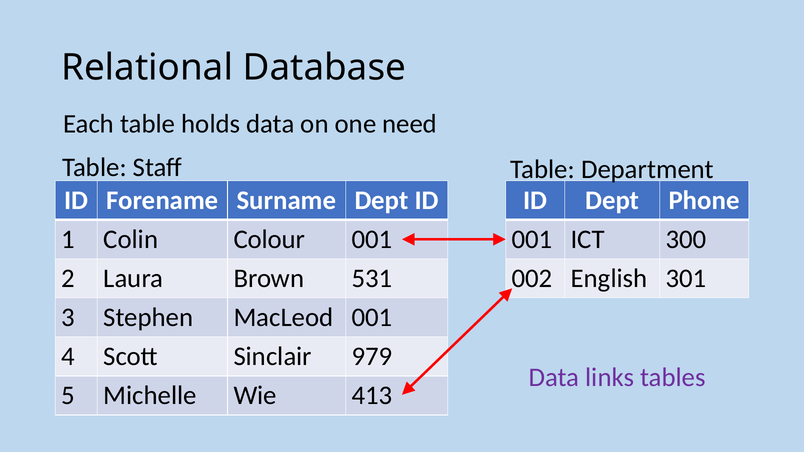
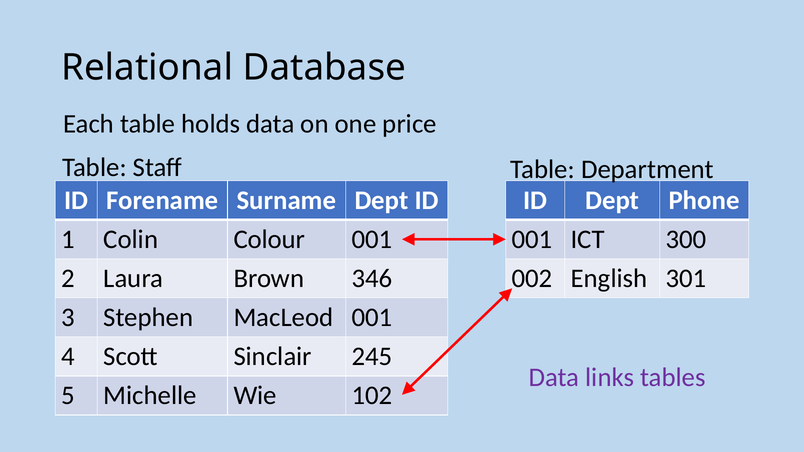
need: need -> price
531: 531 -> 346
979: 979 -> 245
413: 413 -> 102
